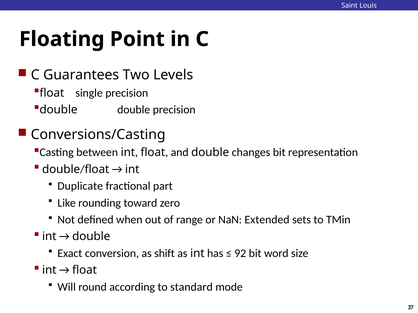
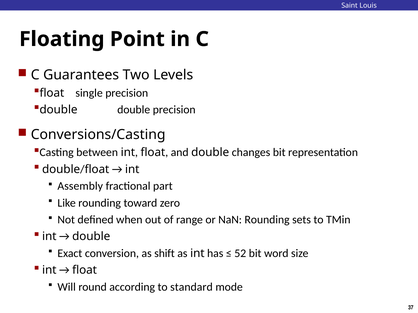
Duplicate: Duplicate -> Assembly
NaN Extended: Extended -> Rounding
92: 92 -> 52
